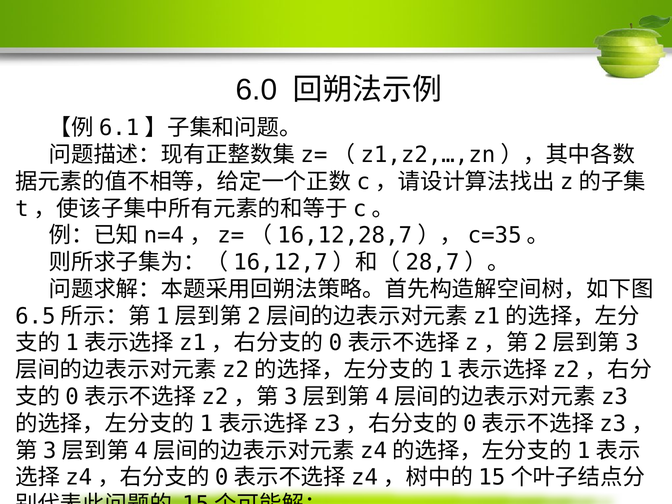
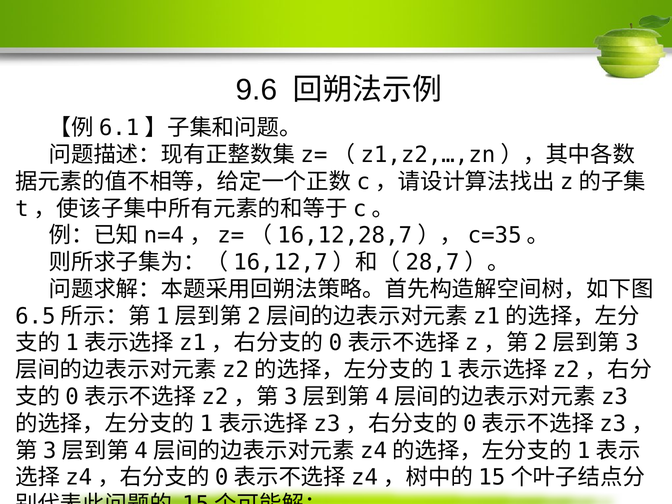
6.0: 6.0 -> 9.6
